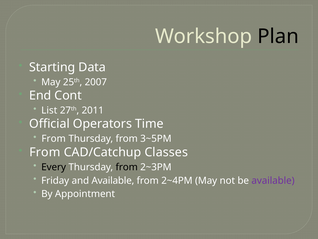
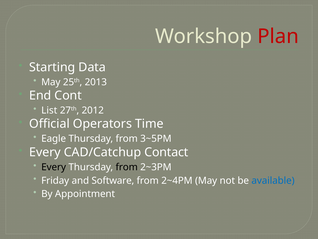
Plan colour: black -> red
2007: 2007 -> 2013
2011: 2011 -> 2012
From at (54, 138): From -> Eagle
From at (45, 152): From -> Every
Classes: Classes -> Contact
and Available: Available -> Software
available at (273, 180) colour: purple -> blue
